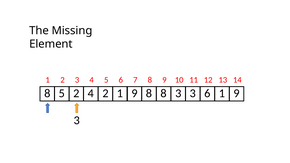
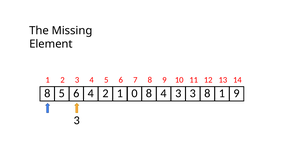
8 5 2: 2 -> 6
2 1 9: 9 -> 0
8 8: 8 -> 4
3 6: 6 -> 8
